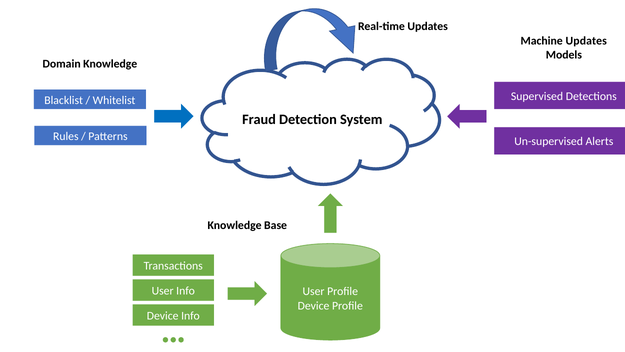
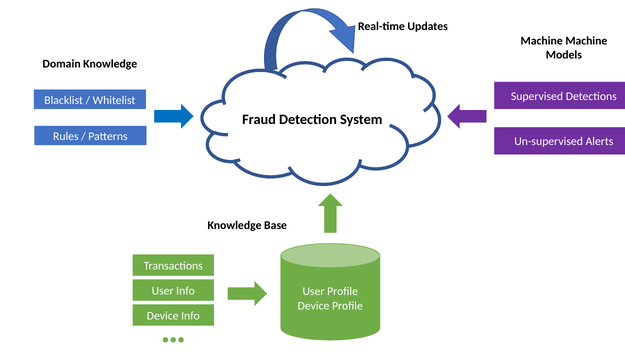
Machine Updates: Updates -> Machine
